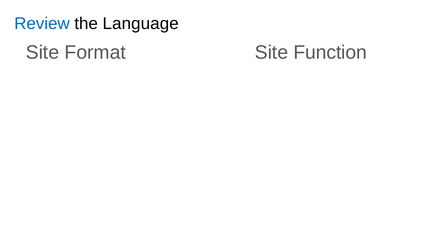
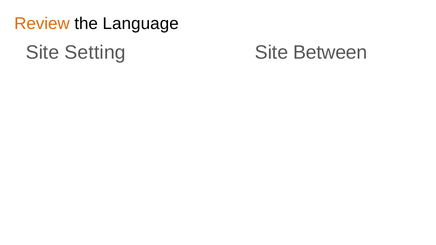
Review colour: blue -> orange
Format: Format -> Setting
Function: Function -> Between
